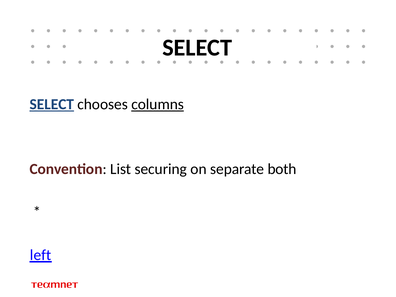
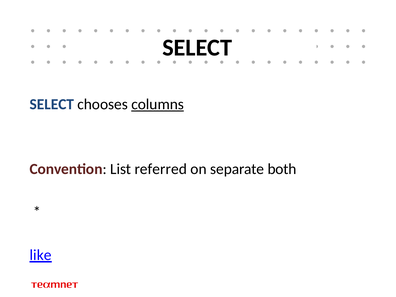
SELECT at (52, 104) underline: present -> none
securing: securing -> referred
left: left -> like
